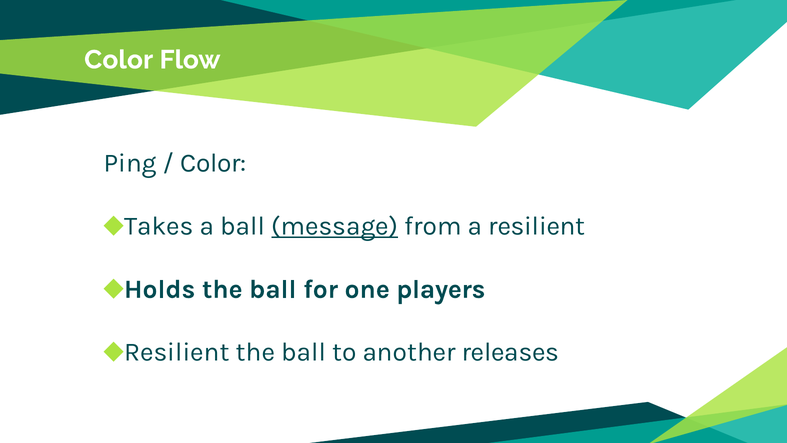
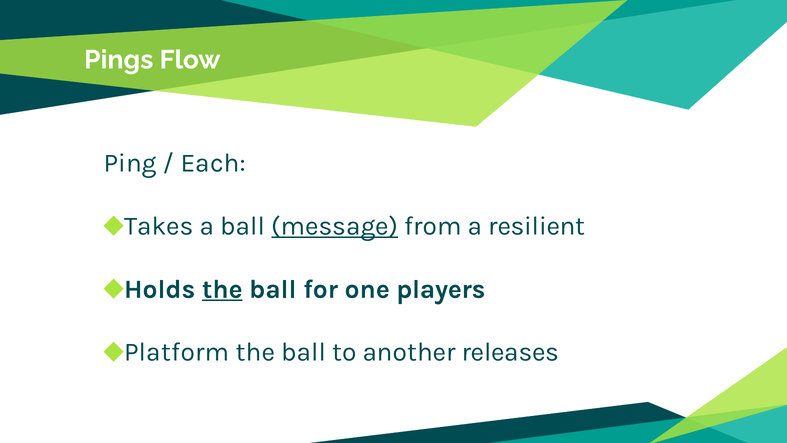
Color at (119, 60): Color -> Pings
Color at (213, 163): Color -> Each
the at (222, 289) underline: none -> present
Resilient at (177, 352): Resilient -> Platform
